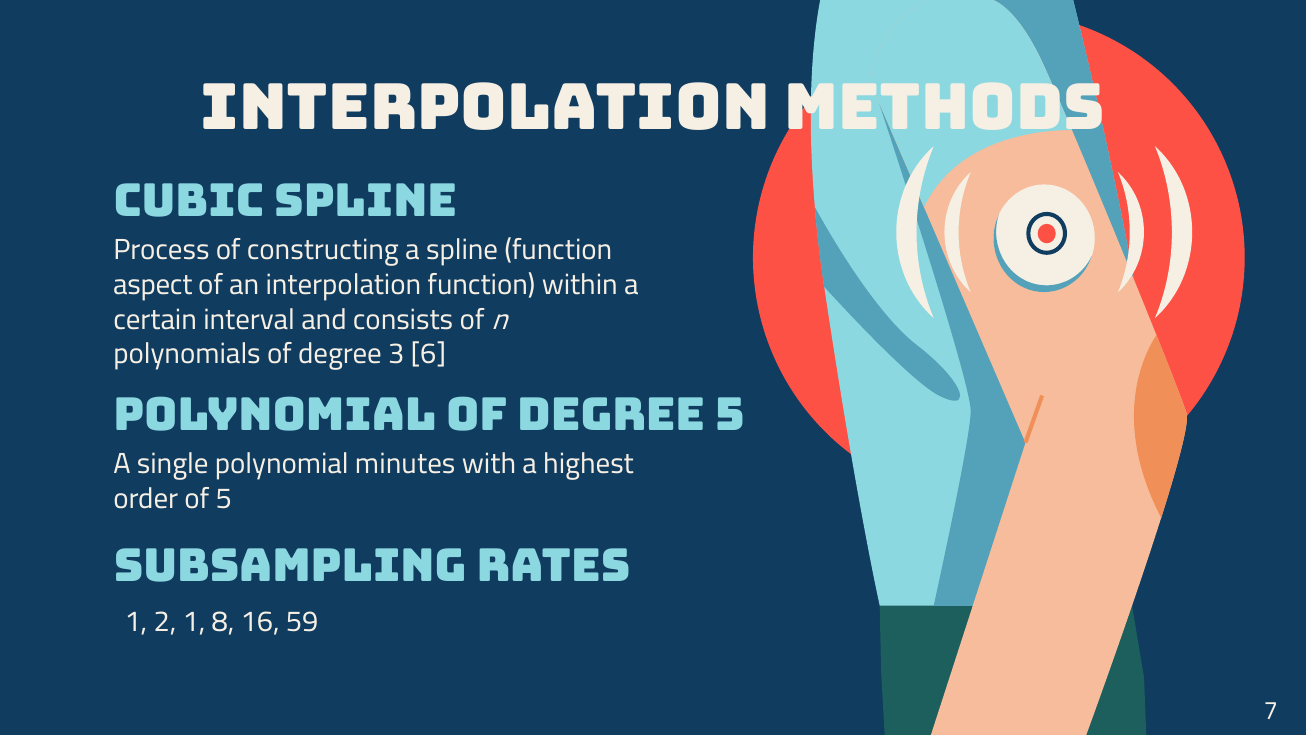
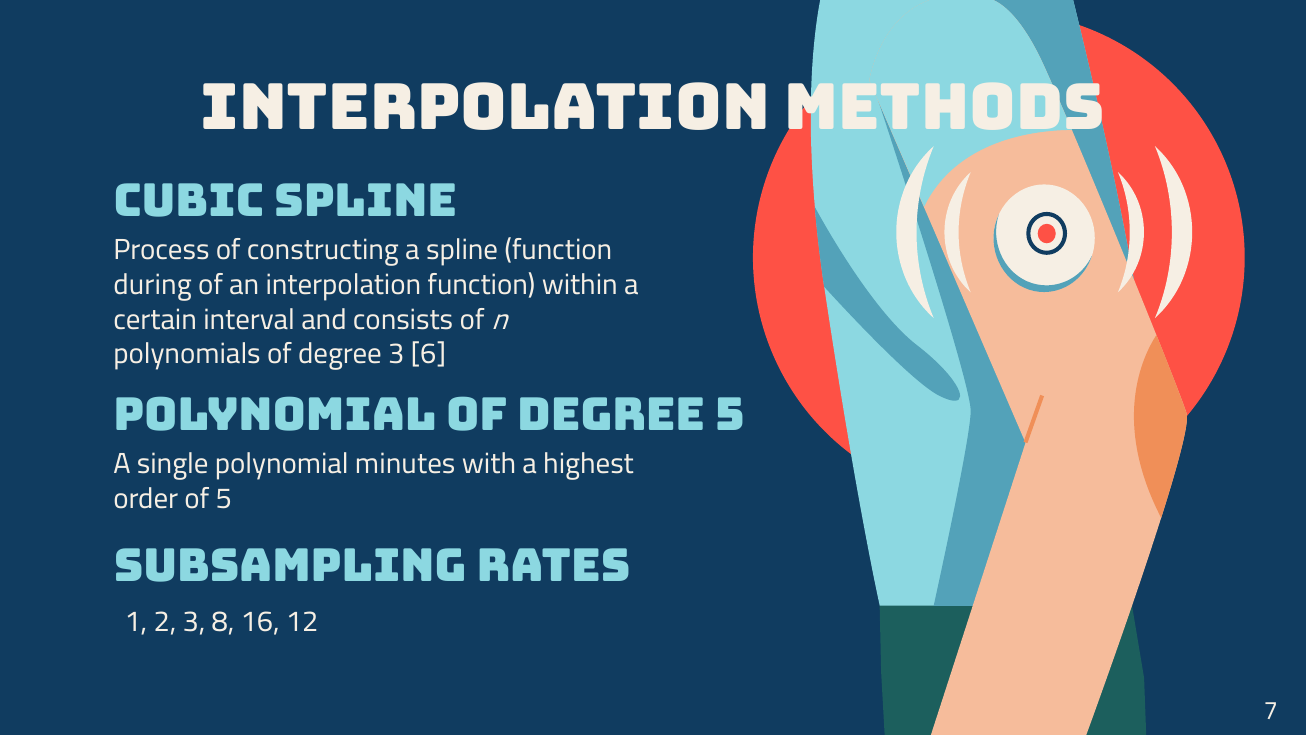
aspect: aspect -> during
2 1: 1 -> 3
59: 59 -> 12
